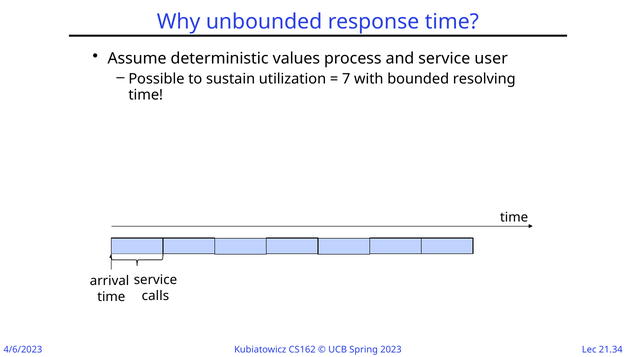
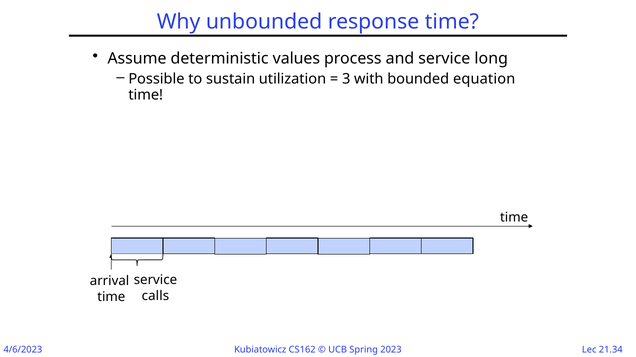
user: user -> long
7: 7 -> 3
resolving: resolving -> equation
